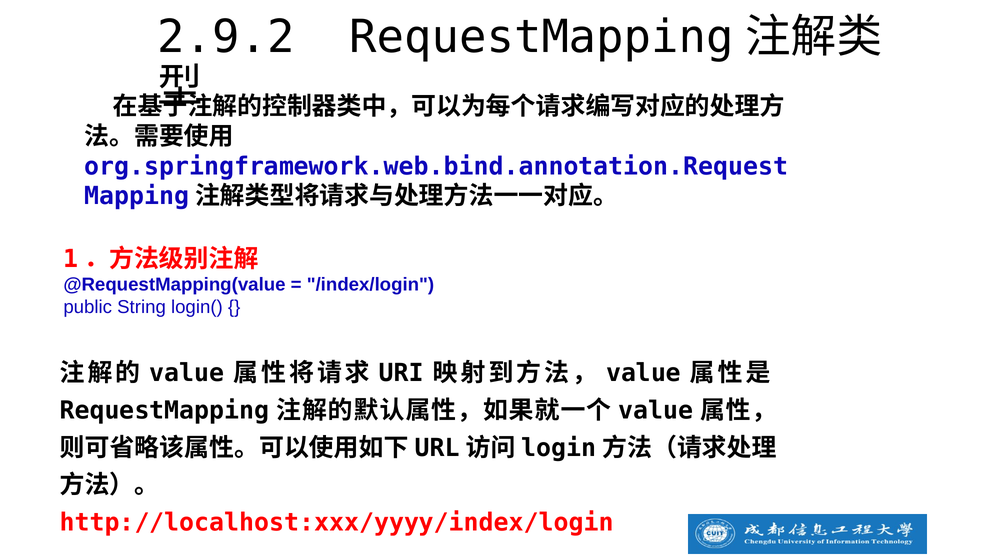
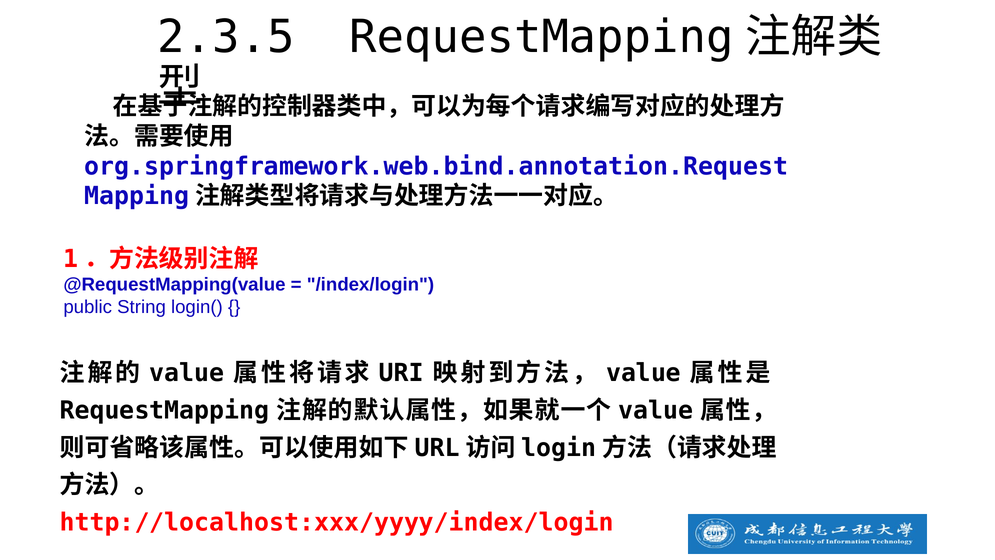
2.9.2: 2.9.2 -> 2.3.5
